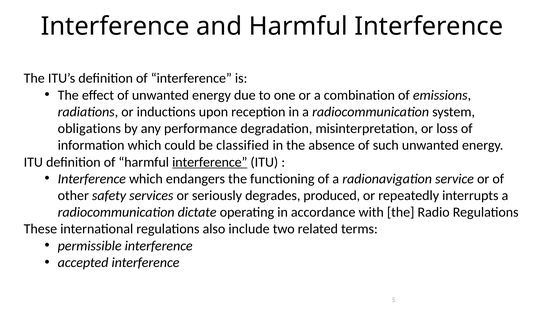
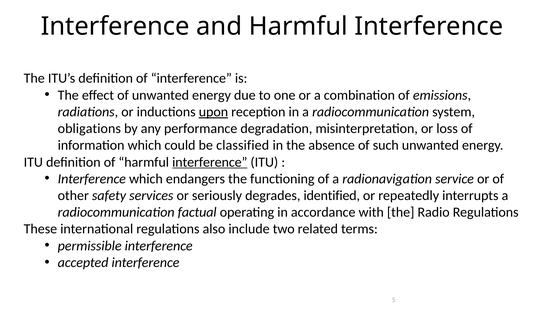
upon underline: none -> present
produced: produced -> identified
dictate: dictate -> factual
